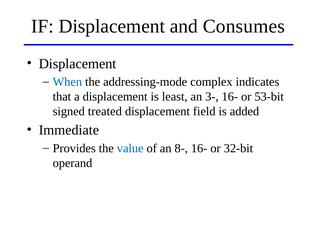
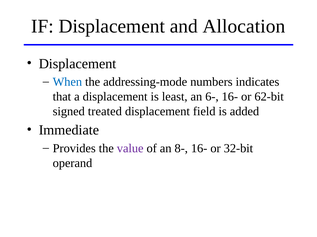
Consumes: Consumes -> Allocation
complex: complex -> numbers
3-: 3- -> 6-
53-bit: 53-bit -> 62-bit
value colour: blue -> purple
